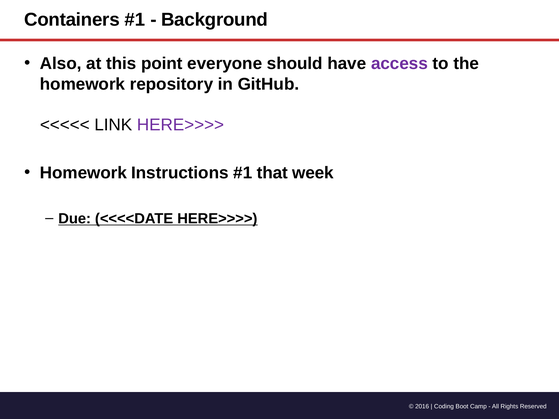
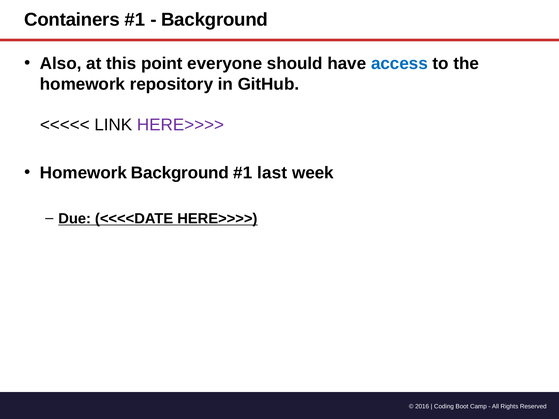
access colour: purple -> blue
Homework Instructions: Instructions -> Background
that: that -> last
